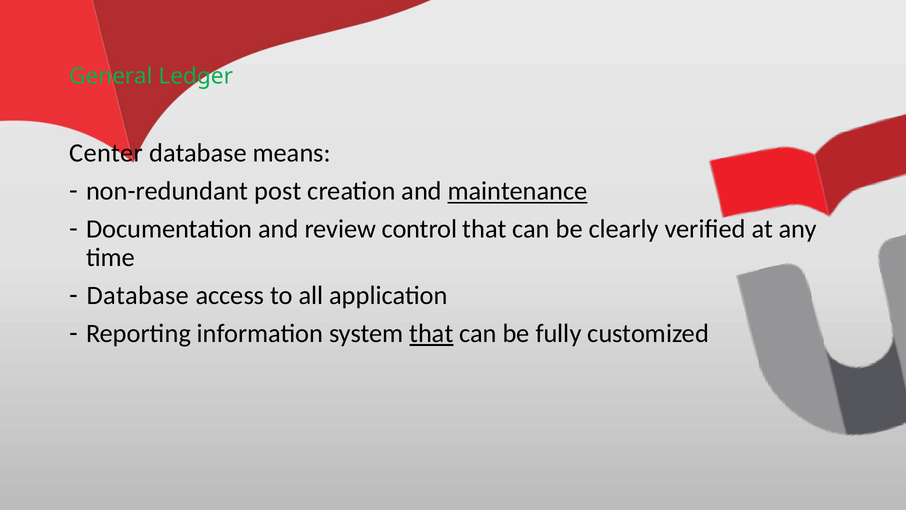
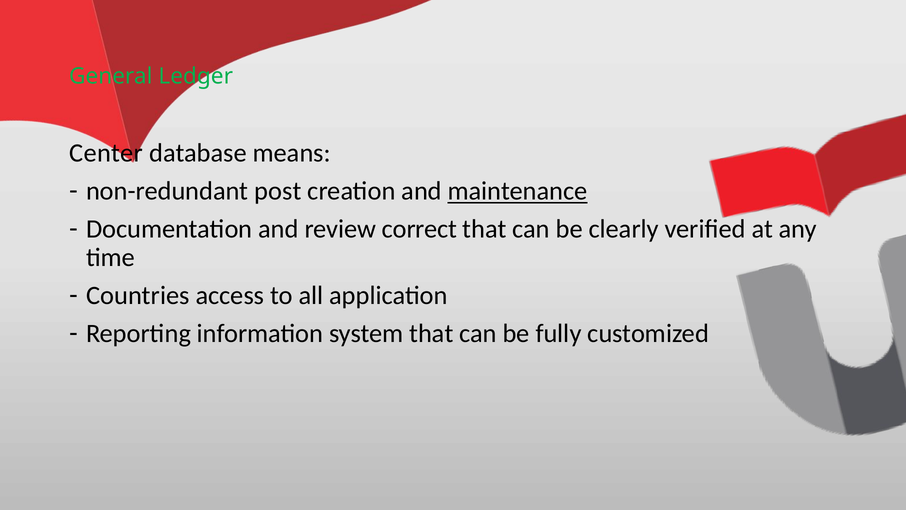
control: control -> correct
Database at (138, 295): Database -> Countries
that at (431, 333) underline: present -> none
